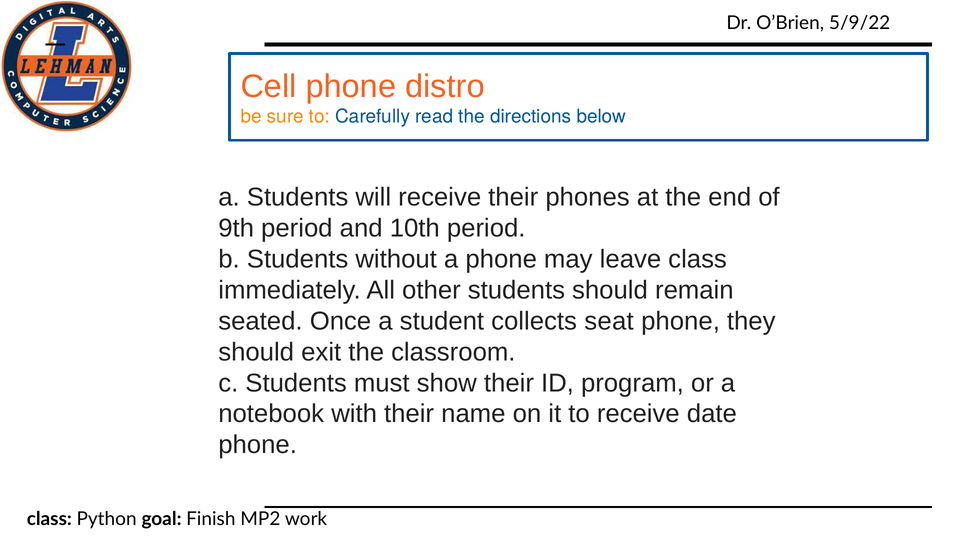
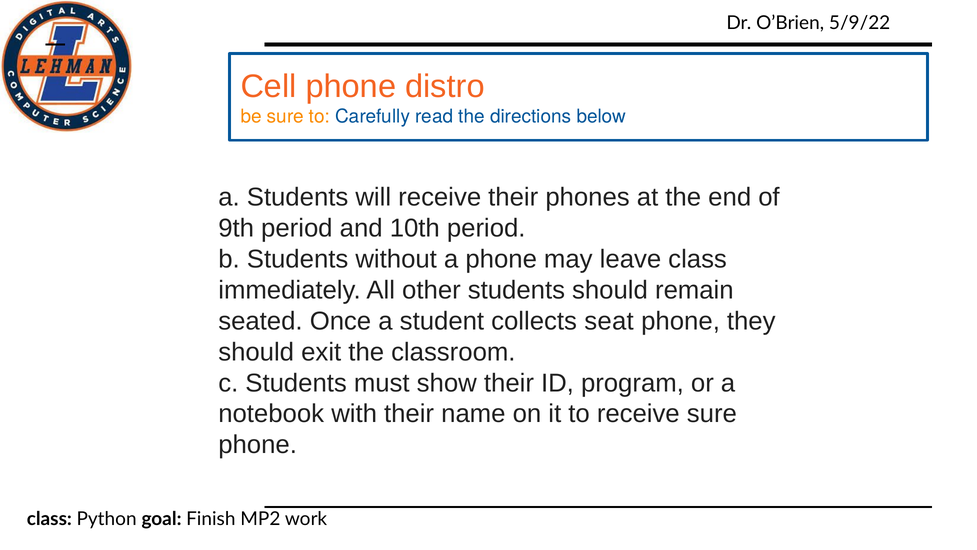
receive date: date -> sure
